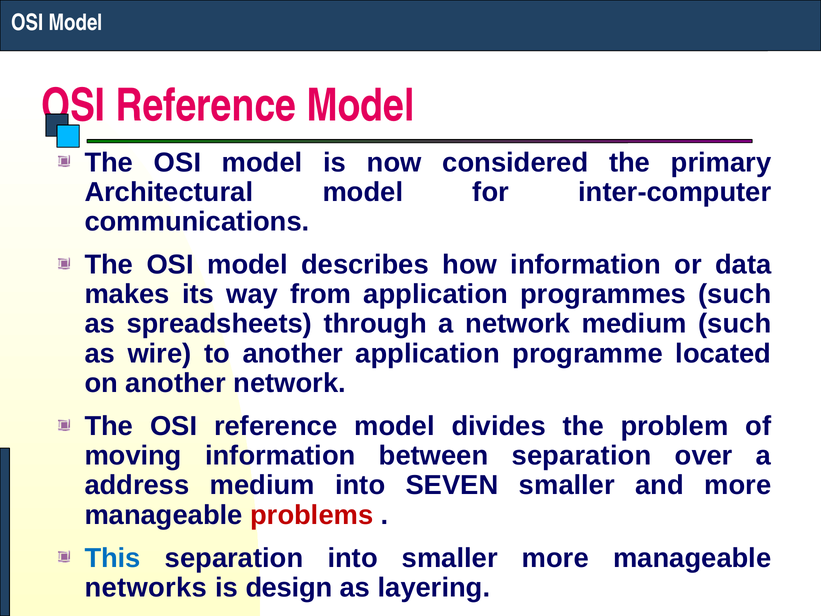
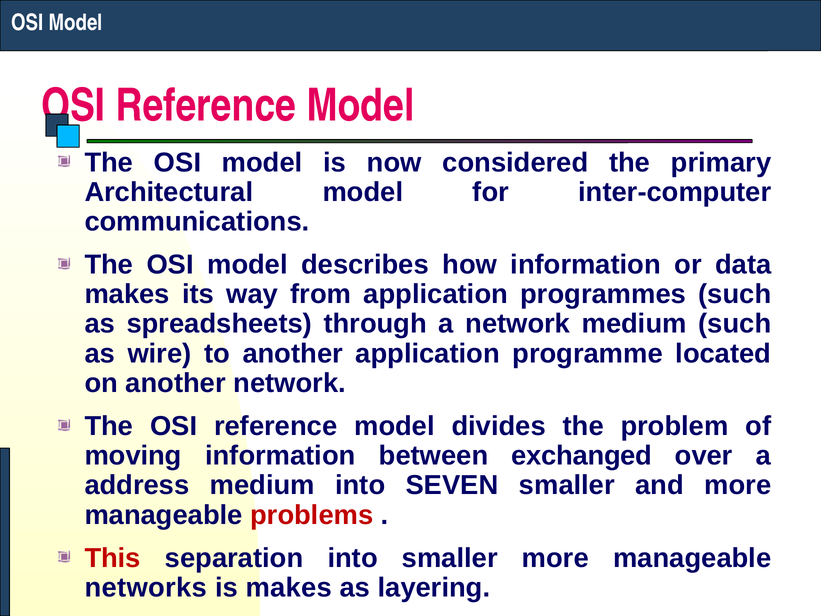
between separation: separation -> exchanged
This colour: blue -> red
is design: design -> makes
